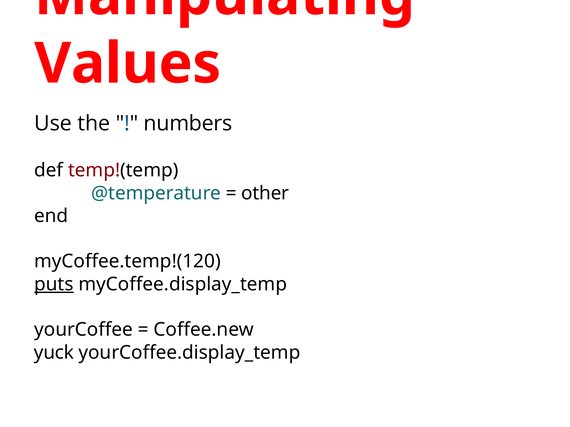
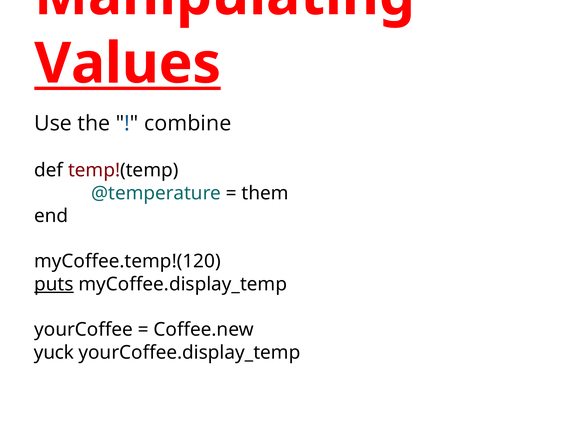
Values underline: none -> present
numbers: numbers -> combine
other: other -> them
